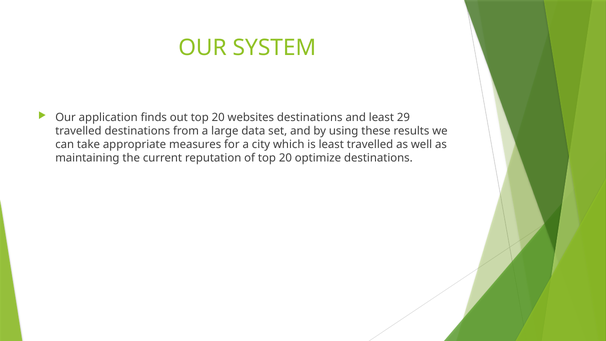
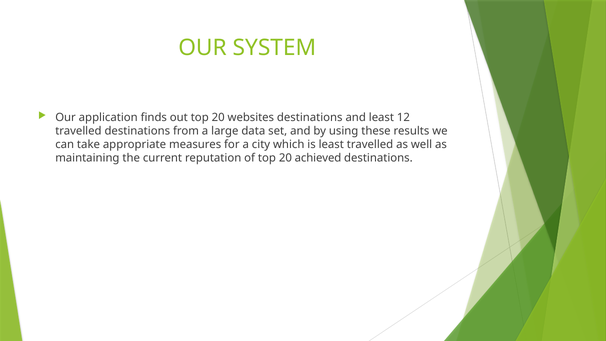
29: 29 -> 12
optimize: optimize -> achieved
